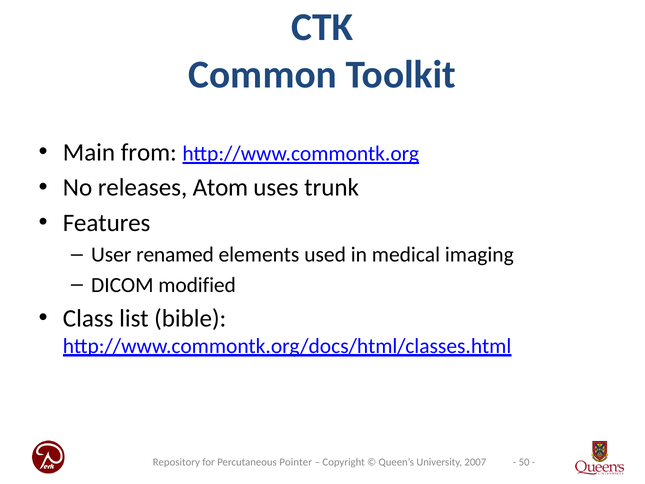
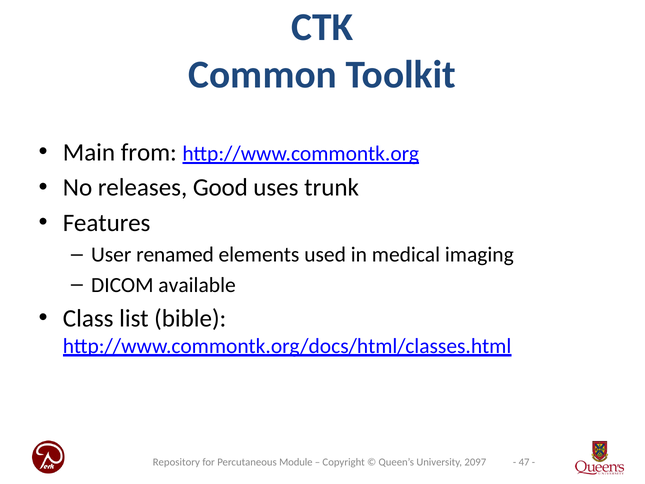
Atom: Atom -> Good
modified: modified -> available
50: 50 -> 47
Pointer: Pointer -> Module
2007: 2007 -> 2097
